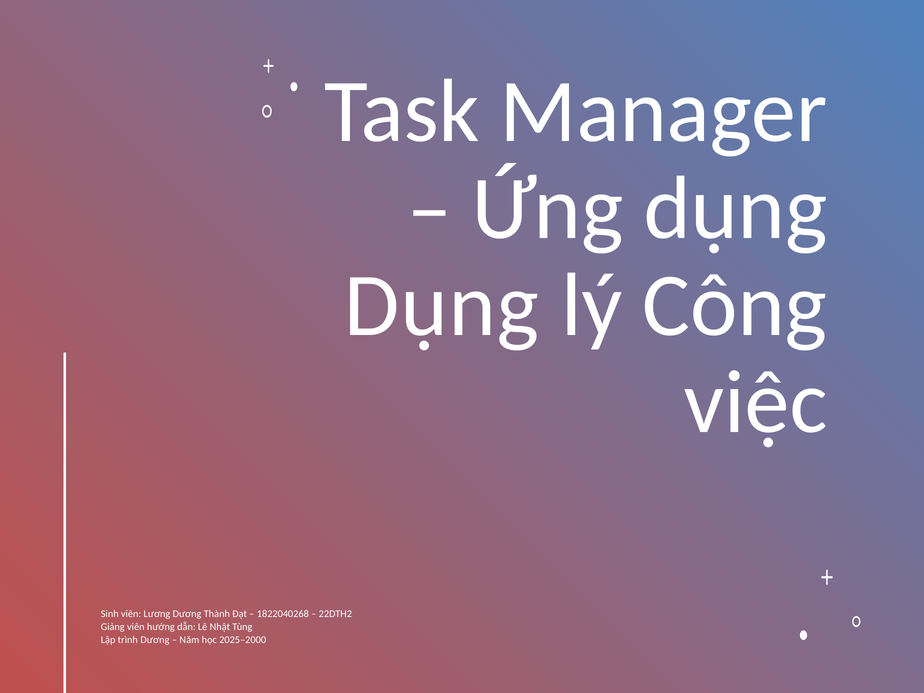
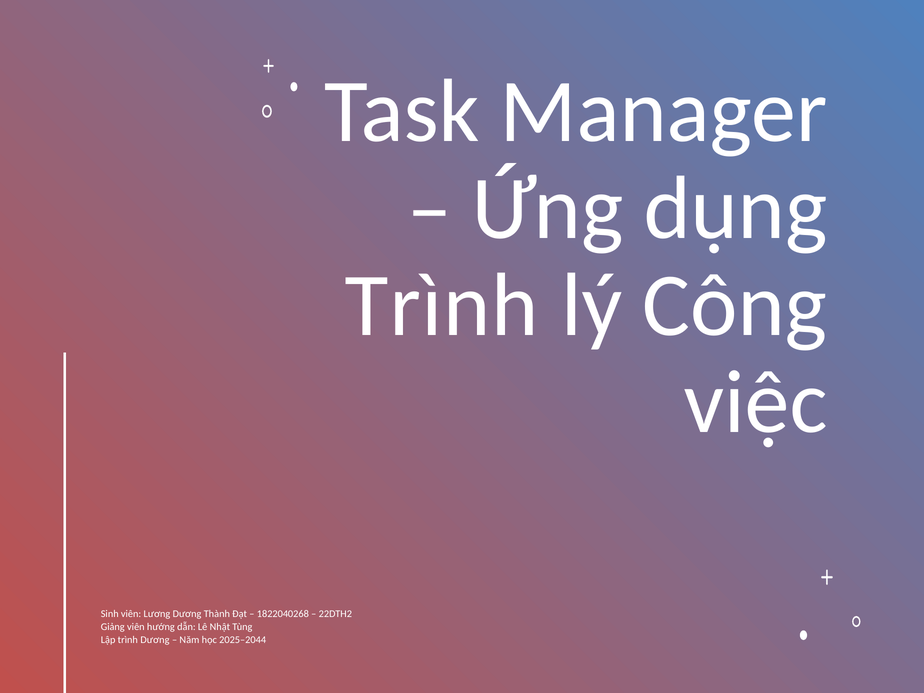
Dụng at (442, 305): Dụng -> Trình
2025–2000: 2025–2000 -> 2025–2044
